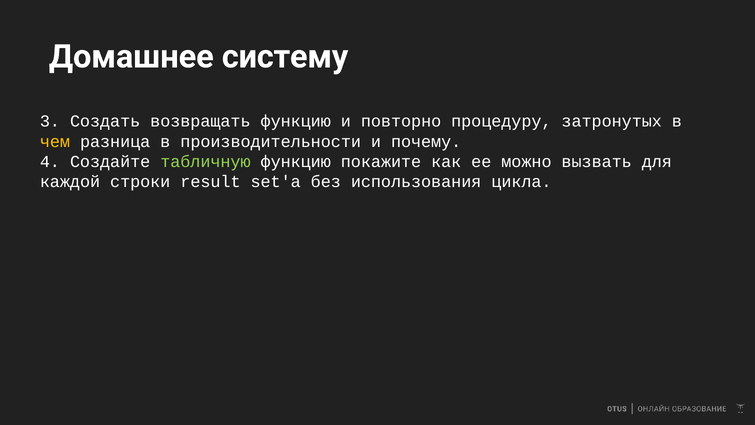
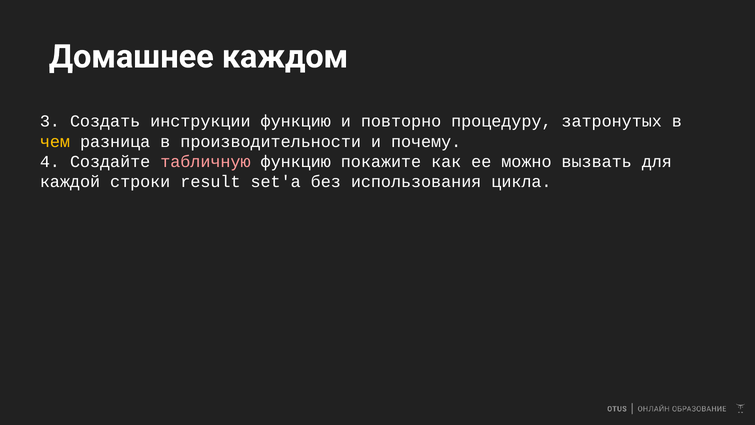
систему: систему -> каждом
возвращать: возвращать -> инструкции
табличную colour: light green -> pink
